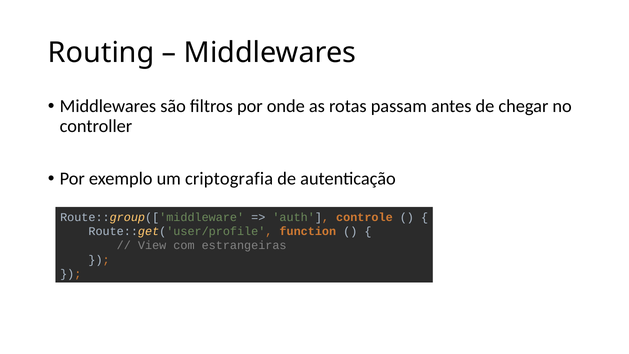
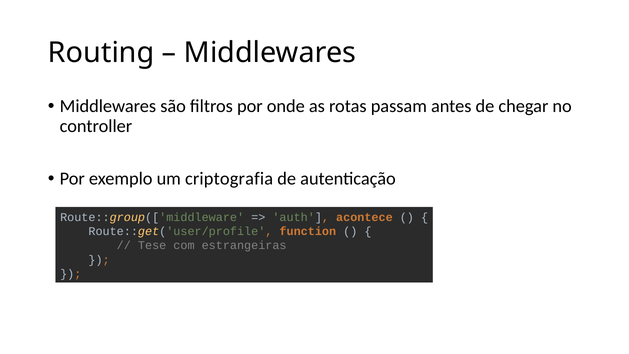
controle: controle -> acontece
View: View -> Tese
